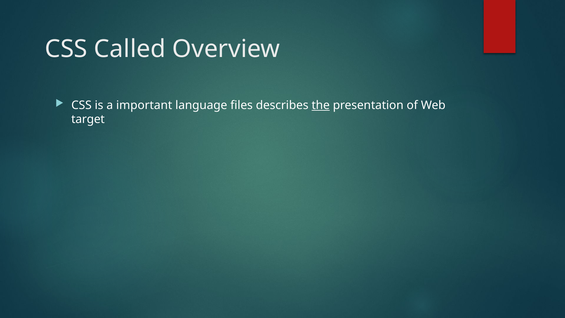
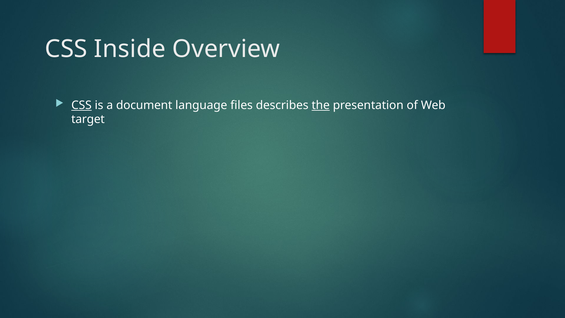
Called: Called -> Inside
CSS at (81, 105) underline: none -> present
important: important -> document
